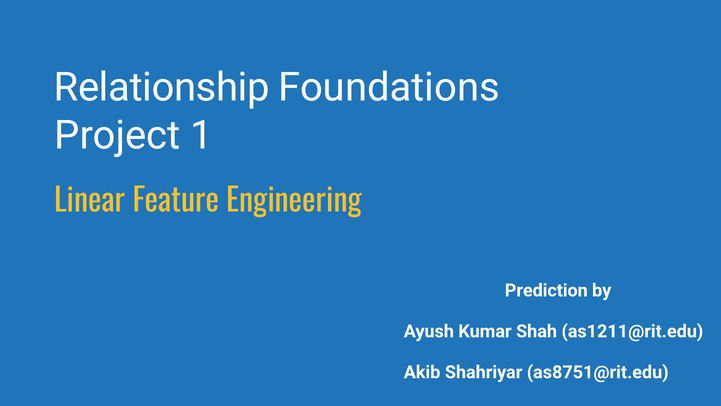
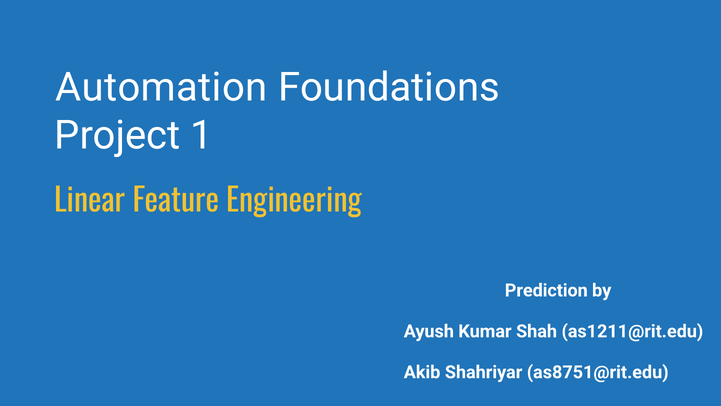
Relationship: Relationship -> Automation
